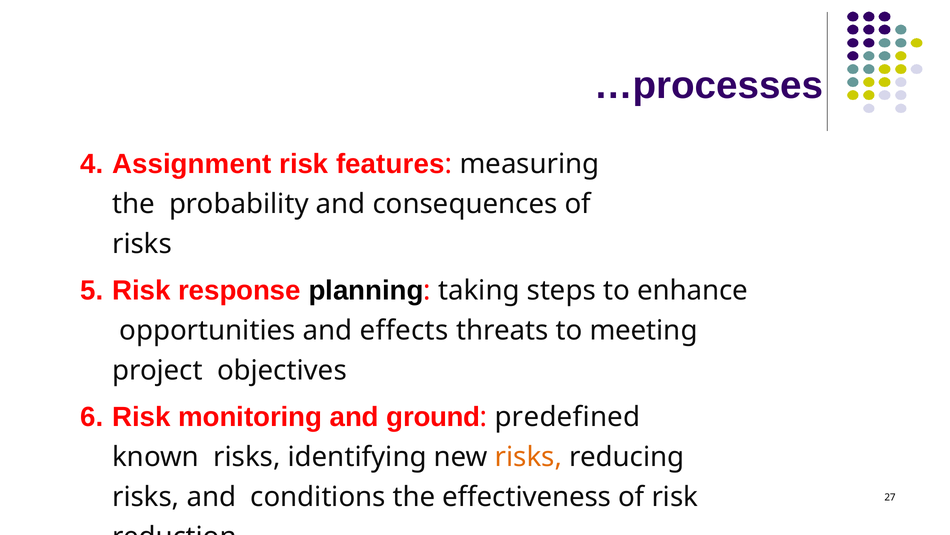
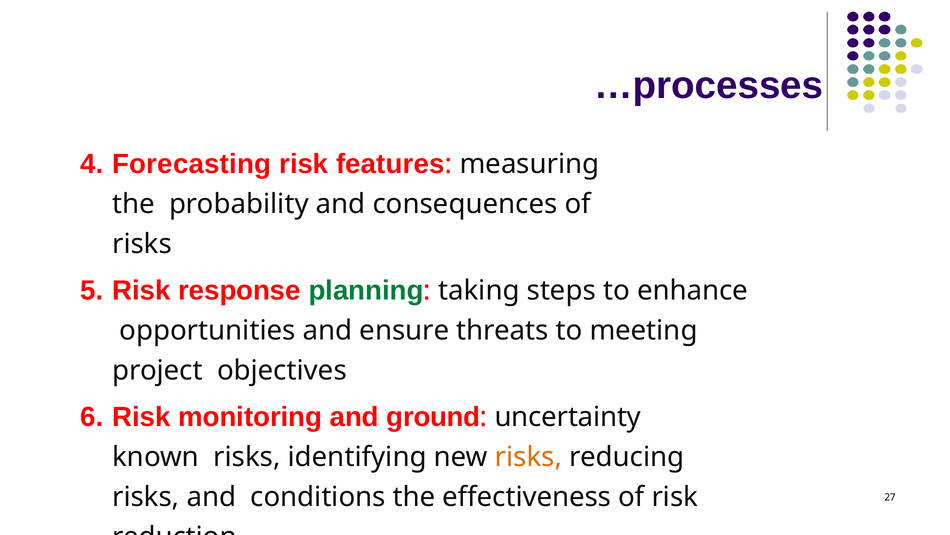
Assignment: Assignment -> Forecasting
planning colour: black -> green
effects: effects -> ensure
predefined: predefined -> uncertainty
